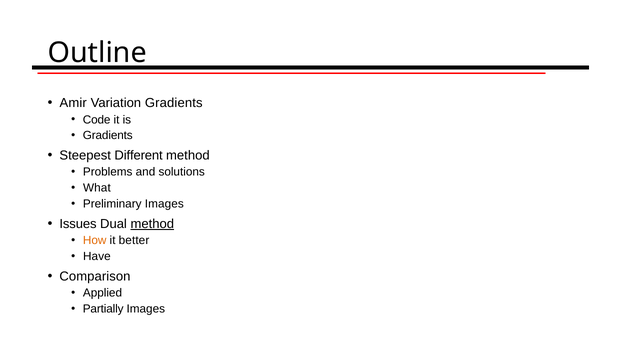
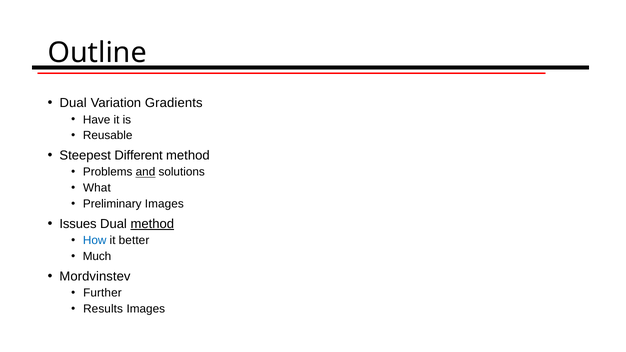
Amir at (73, 103): Amir -> Dual
Code: Code -> Have
Gradients at (108, 136): Gradients -> Reusable
and underline: none -> present
How colour: orange -> blue
Have: Have -> Much
Comparison: Comparison -> Mordvinstev
Applied: Applied -> Further
Partially: Partially -> Results
